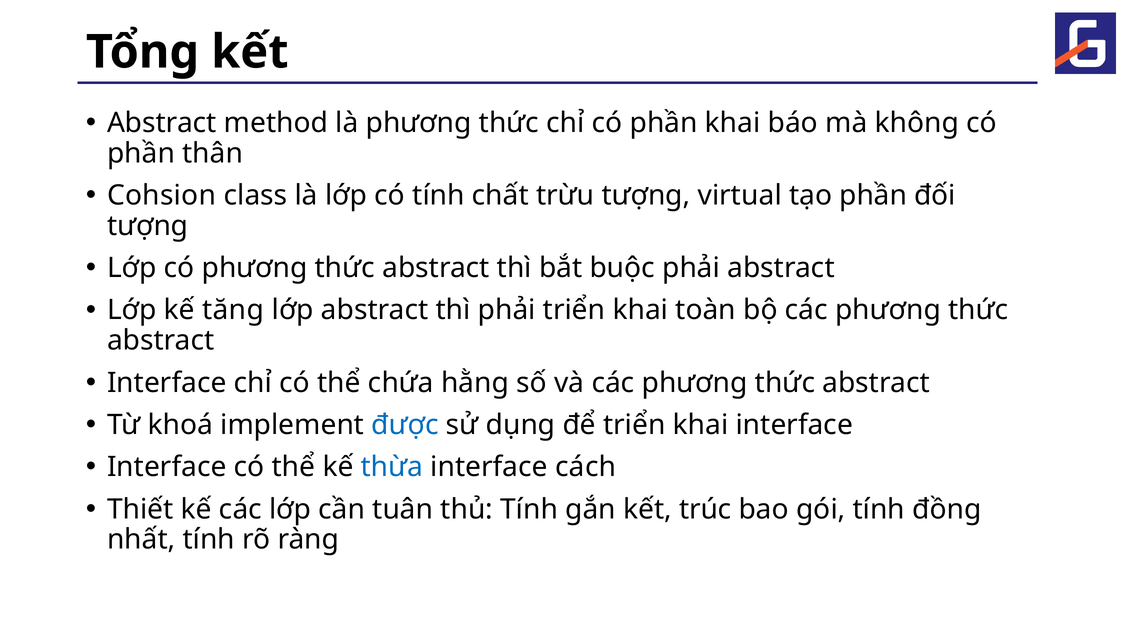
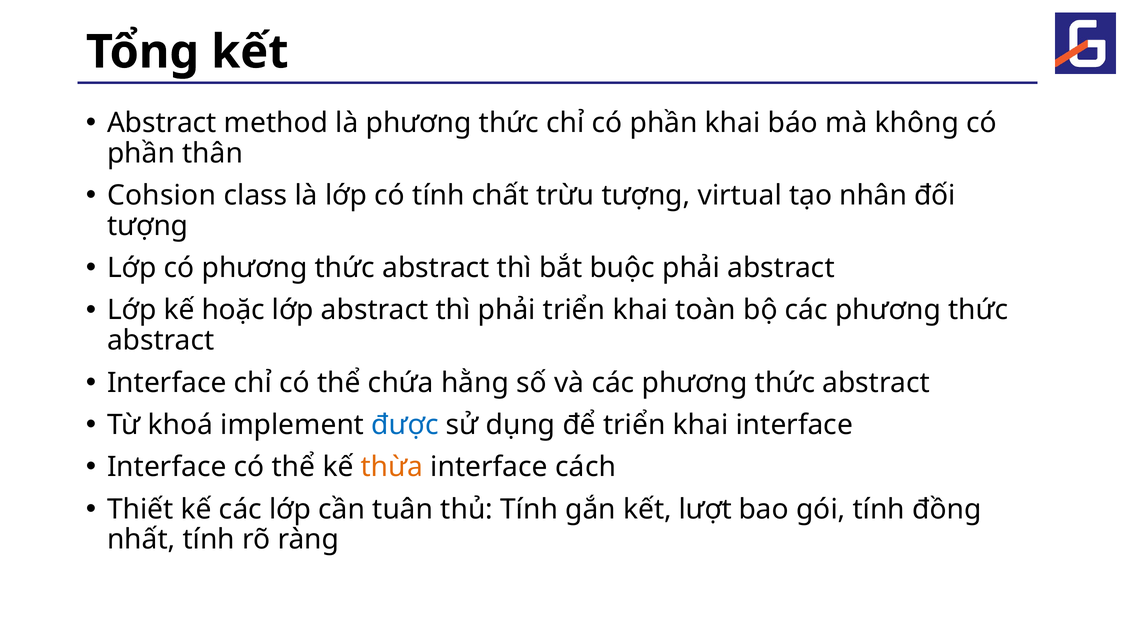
tạo phần: phần -> nhân
tăng: tăng -> hoặc
thừa colour: blue -> orange
trúc: trúc -> lượt
